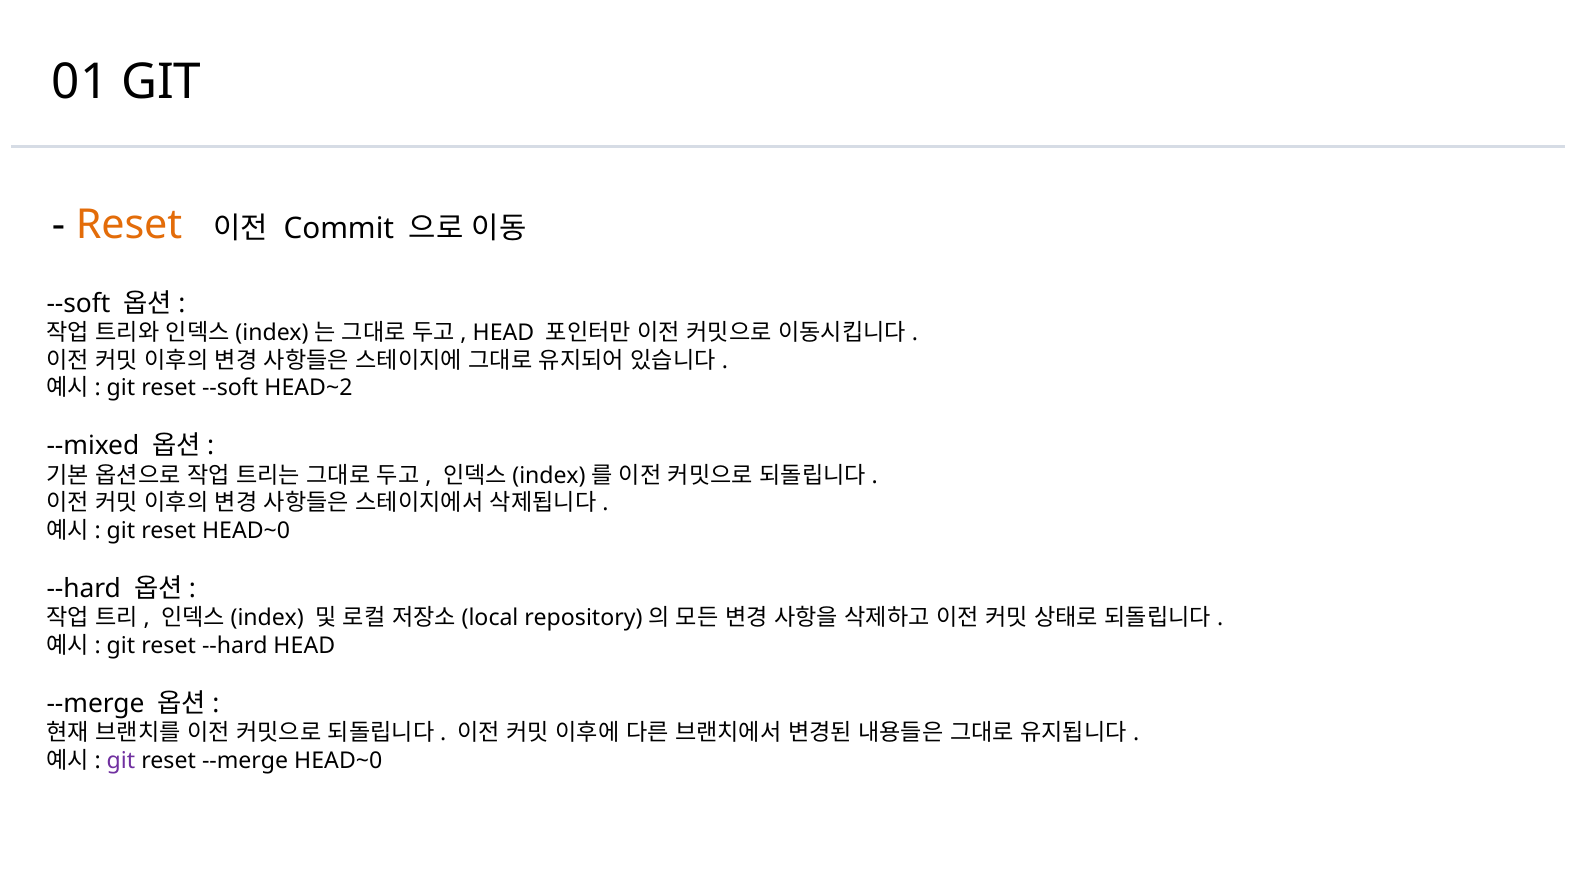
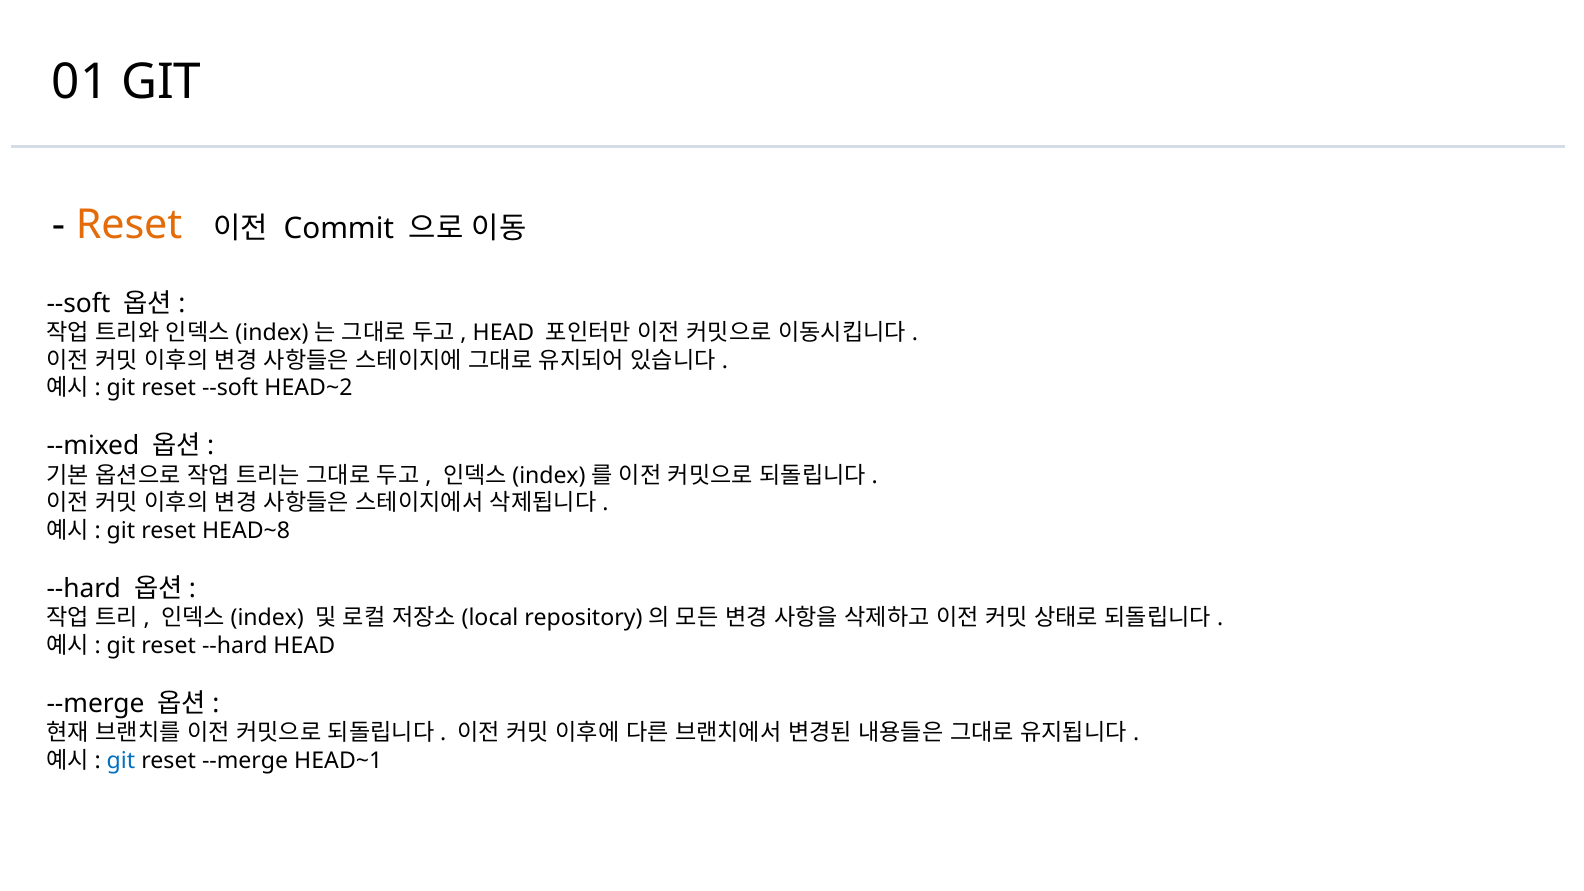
reset HEAD~0: HEAD~0 -> HEAD~8
git at (121, 761) colour: purple -> blue
--merge HEAD~0: HEAD~0 -> HEAD~1
